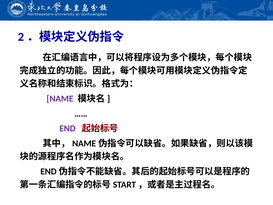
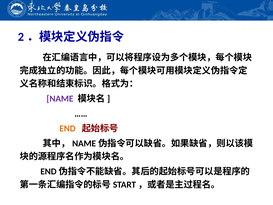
END colour: purple -> orange
